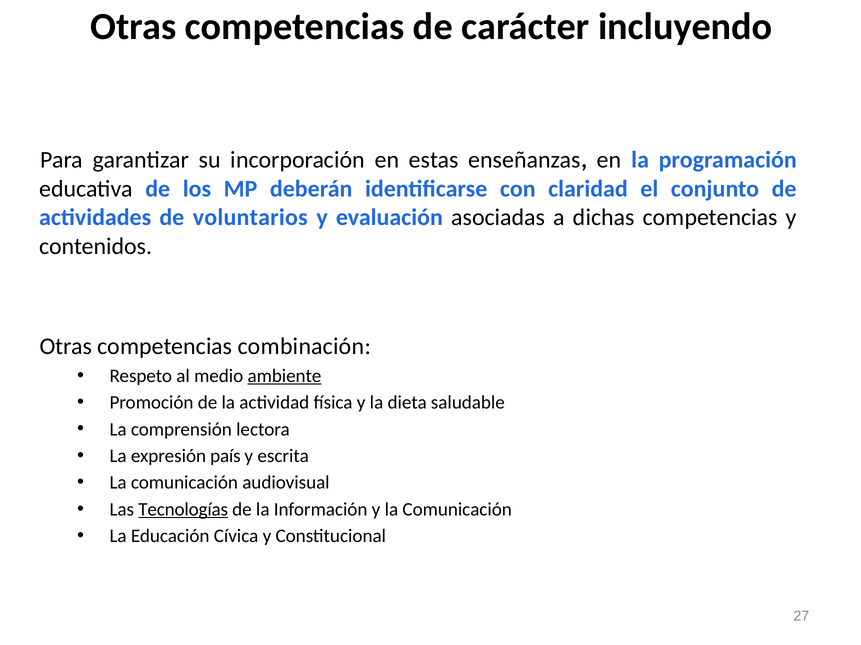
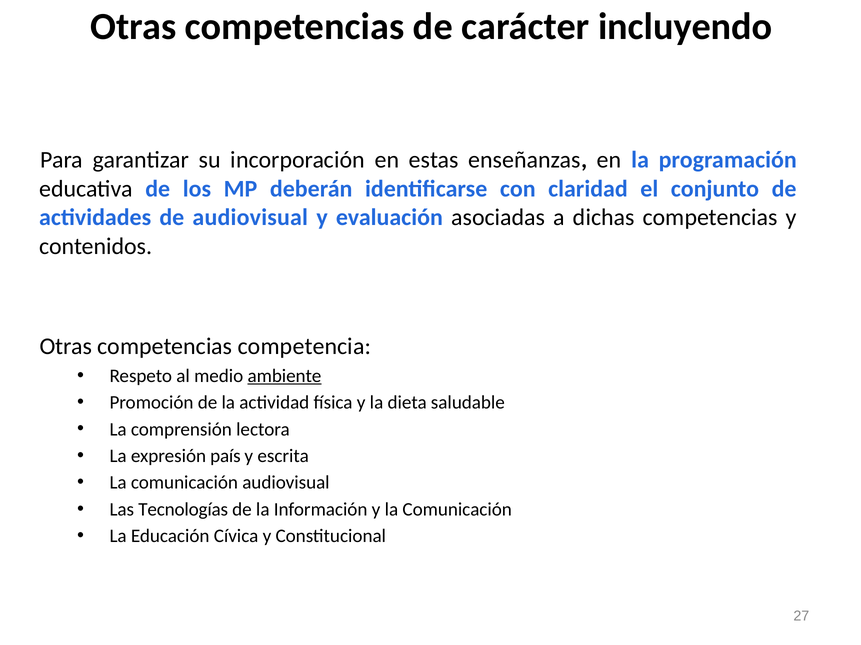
de voluntarios: voluntarios -> audiovisual
combinación: combinación -> competencia
Tecnologías underline: present -> none
